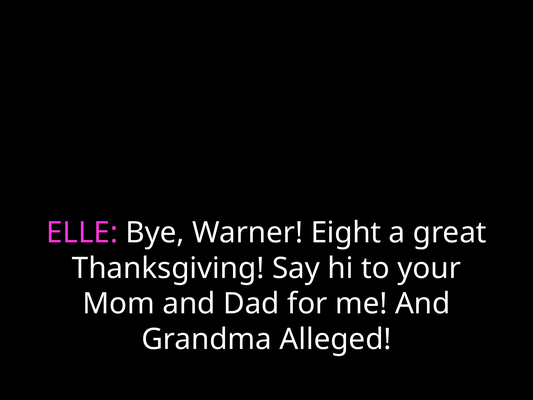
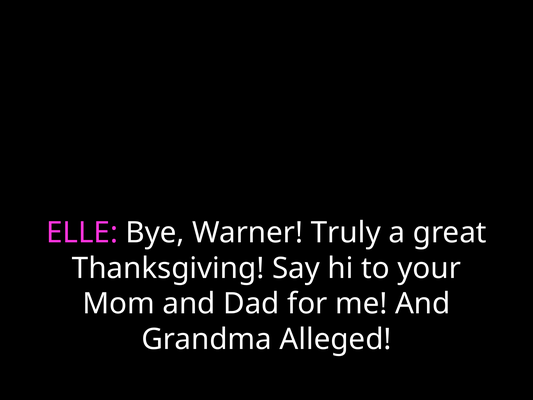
Eight: Eight -> Truly
